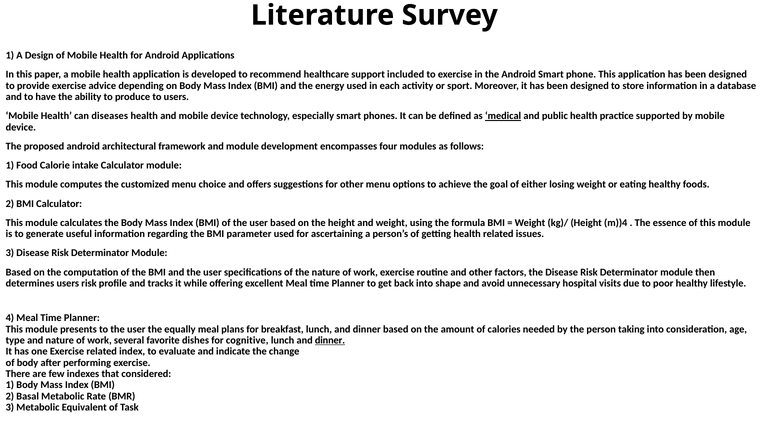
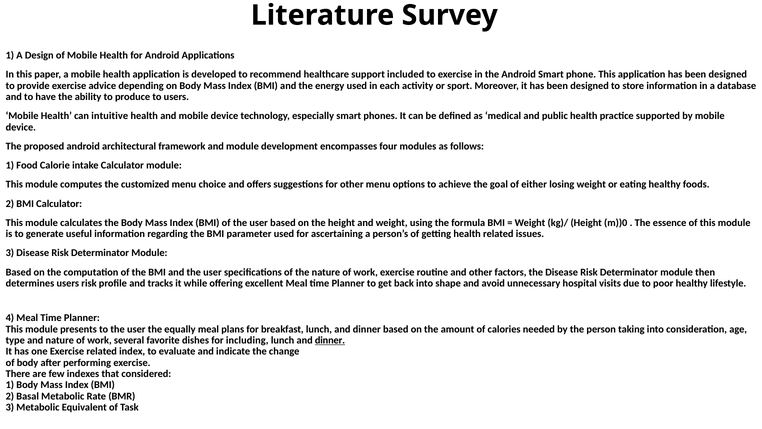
diseases: diseases -> intuitive
medical underline: present -> none
m))4: m))4 -> m))0
cognitive: cognitive -> including
